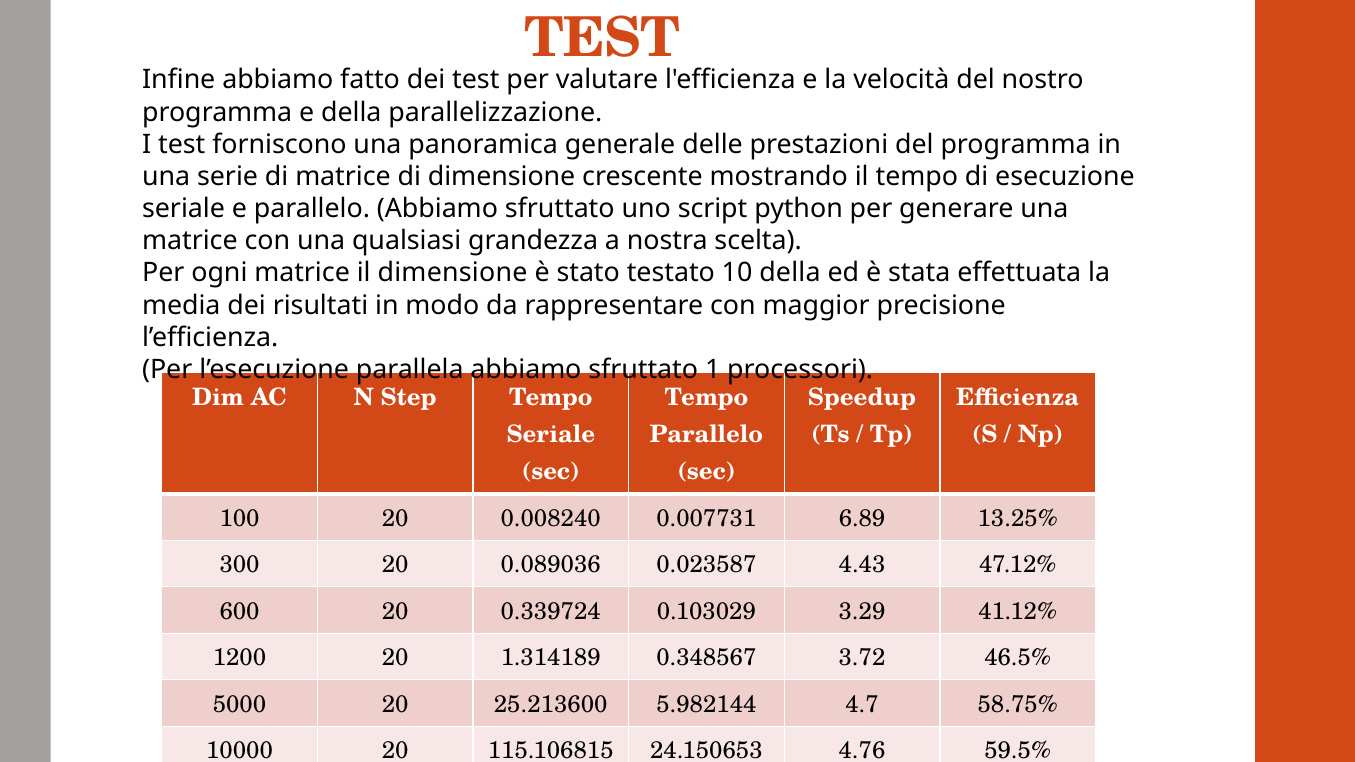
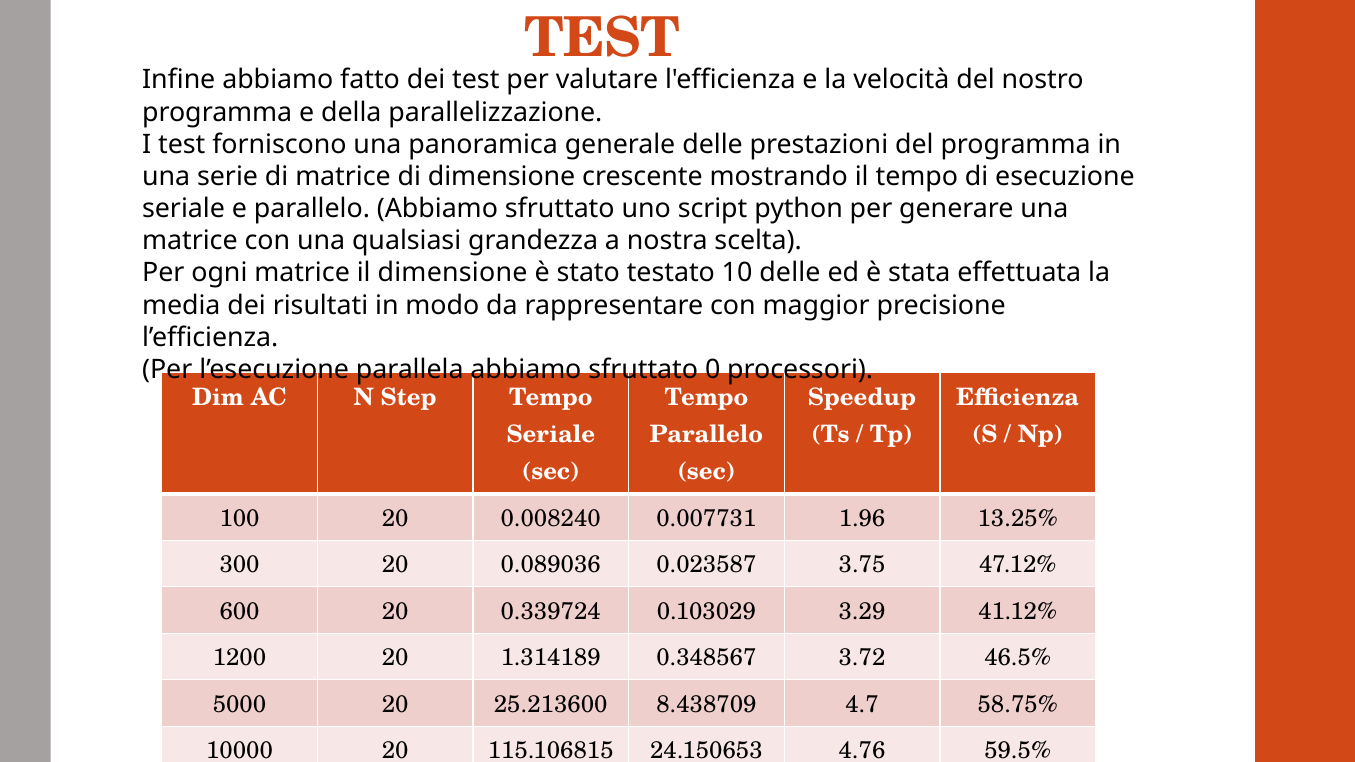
10 della: della -> delle
1: 1 -> 0
6.89: 6.89 -> 1.96
4.43: 4.43 -> 3.75
5.982144: 5.982144 -> 8.438709
